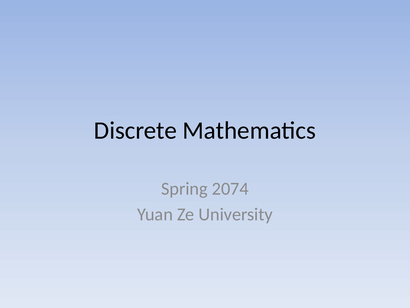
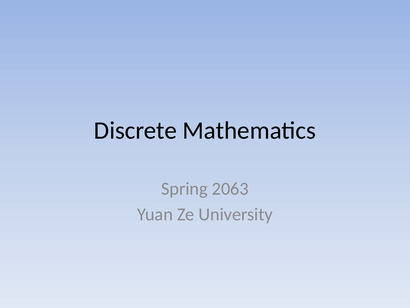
2074: 2074 -> 2063
